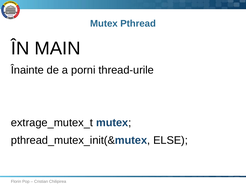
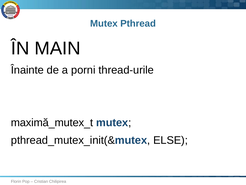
extrage_mutex_t: extrage_mutex_t -> maximă_mutex_t
